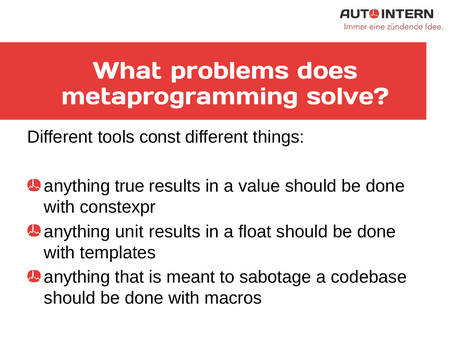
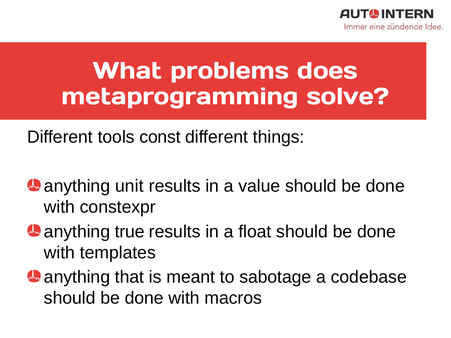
true: true -> unit
unit: unit -> true
